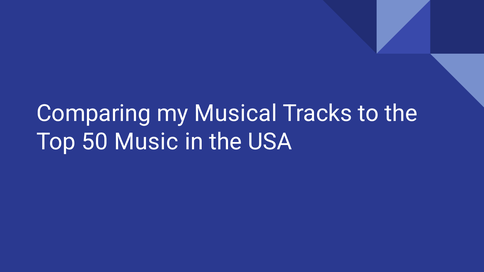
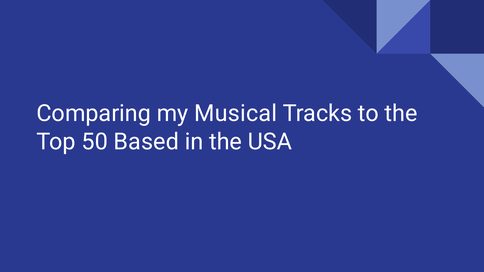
Music: Music -> Based
